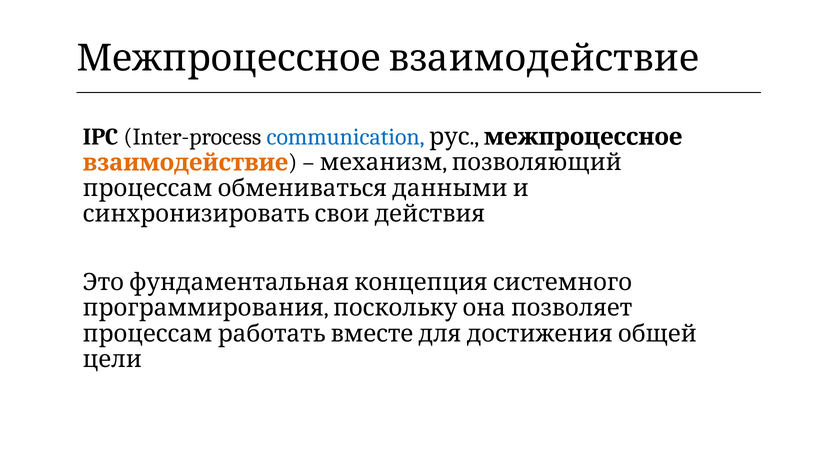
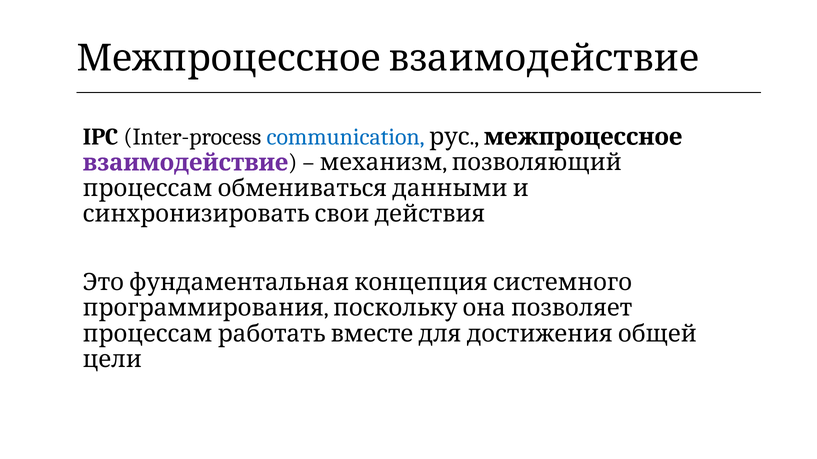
взаимодействие colour: orange -> purple
